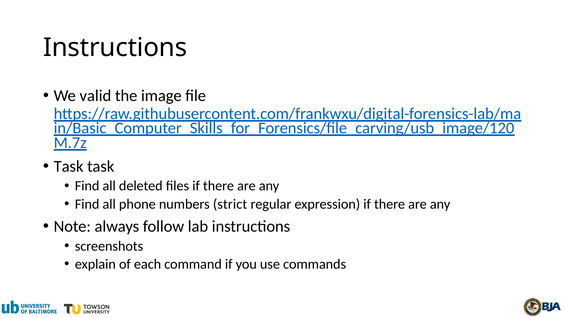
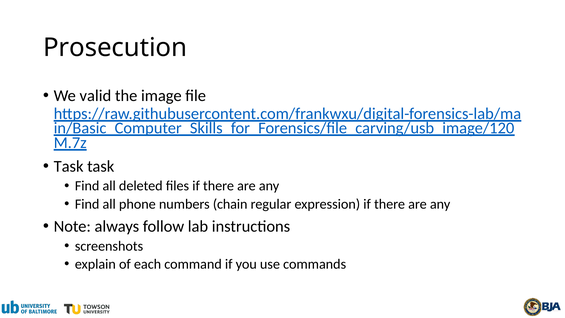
Instructions at (115, 47): Instructions -> Prosecution
strict: strict -> chain
